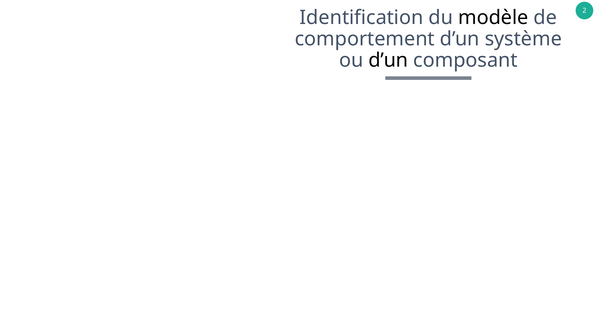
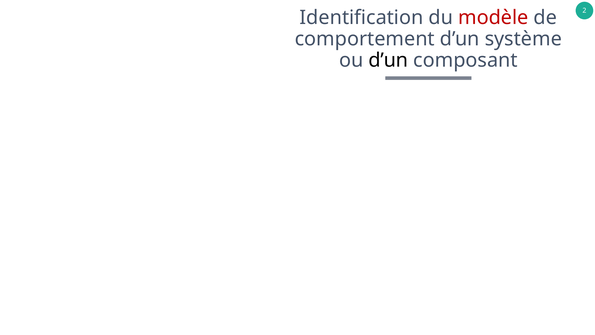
modèle colour: black -> red
